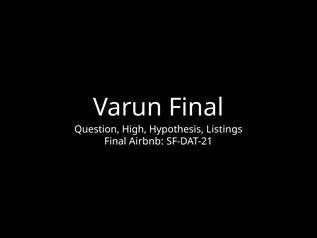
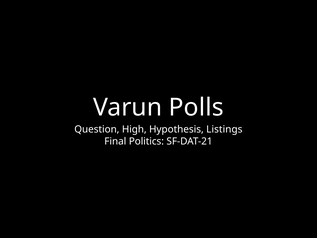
Varun Final: Final -> Polls
Airbnb: Airbnb -> Politics
